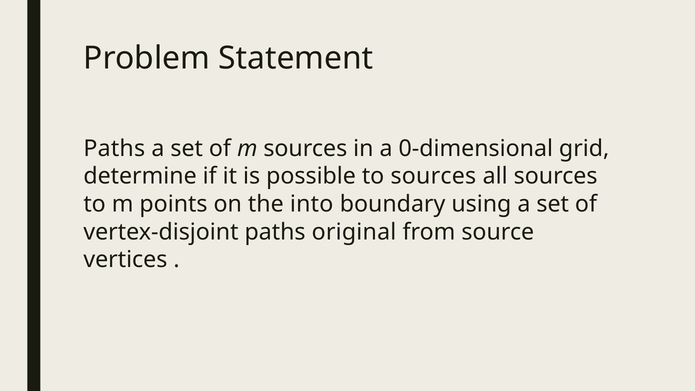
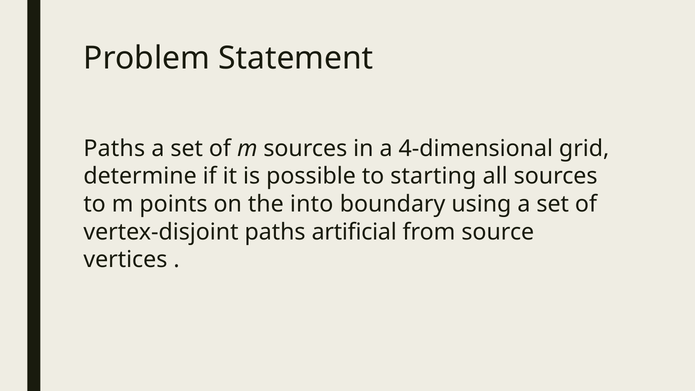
0-dimensional: 0-dimensional -> 4-dimensional
to sources: sources -> starting
original: original -> artificial
